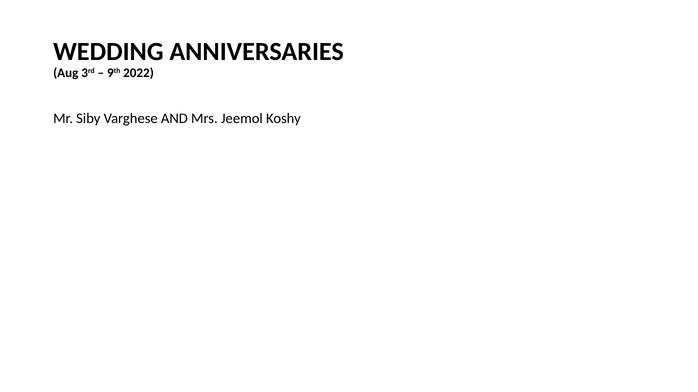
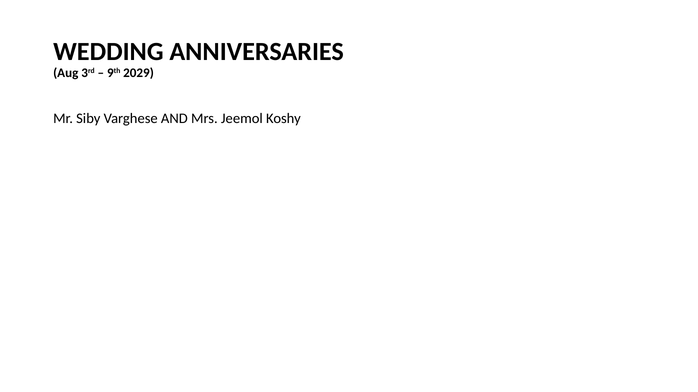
2022: 2022 -> 2029
